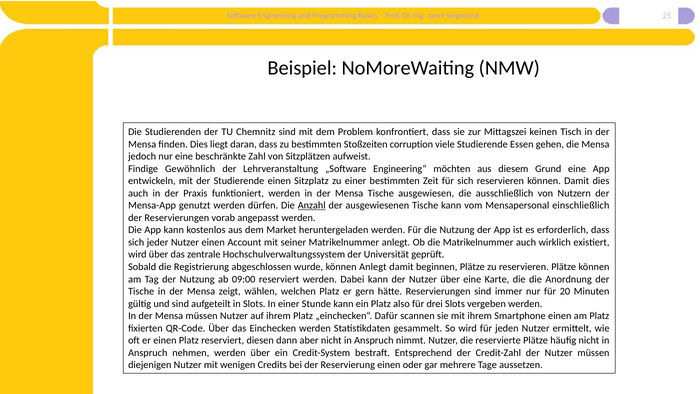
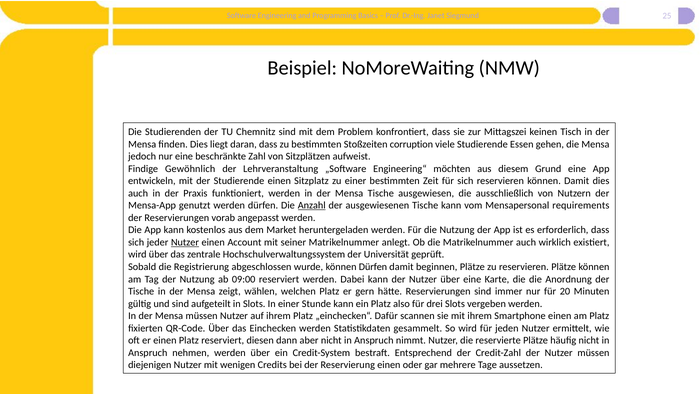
einschließlich: einschließlich -> requirements
Nutzer at (185, 242) underline: none -> present
können Anlegt: Anlegt -> Dürfen
